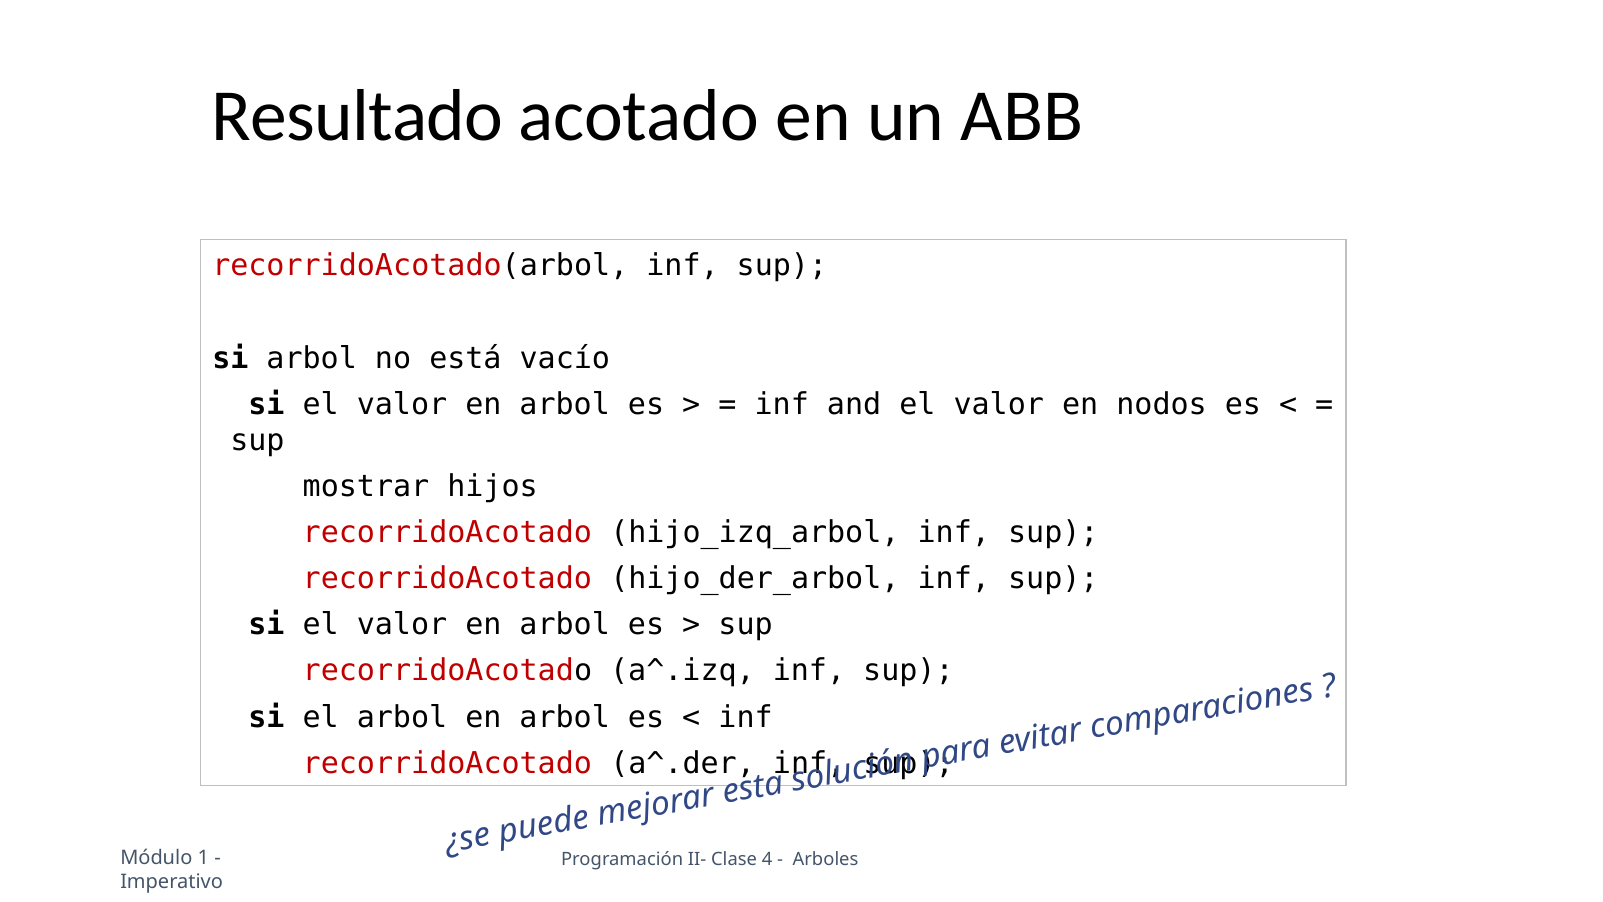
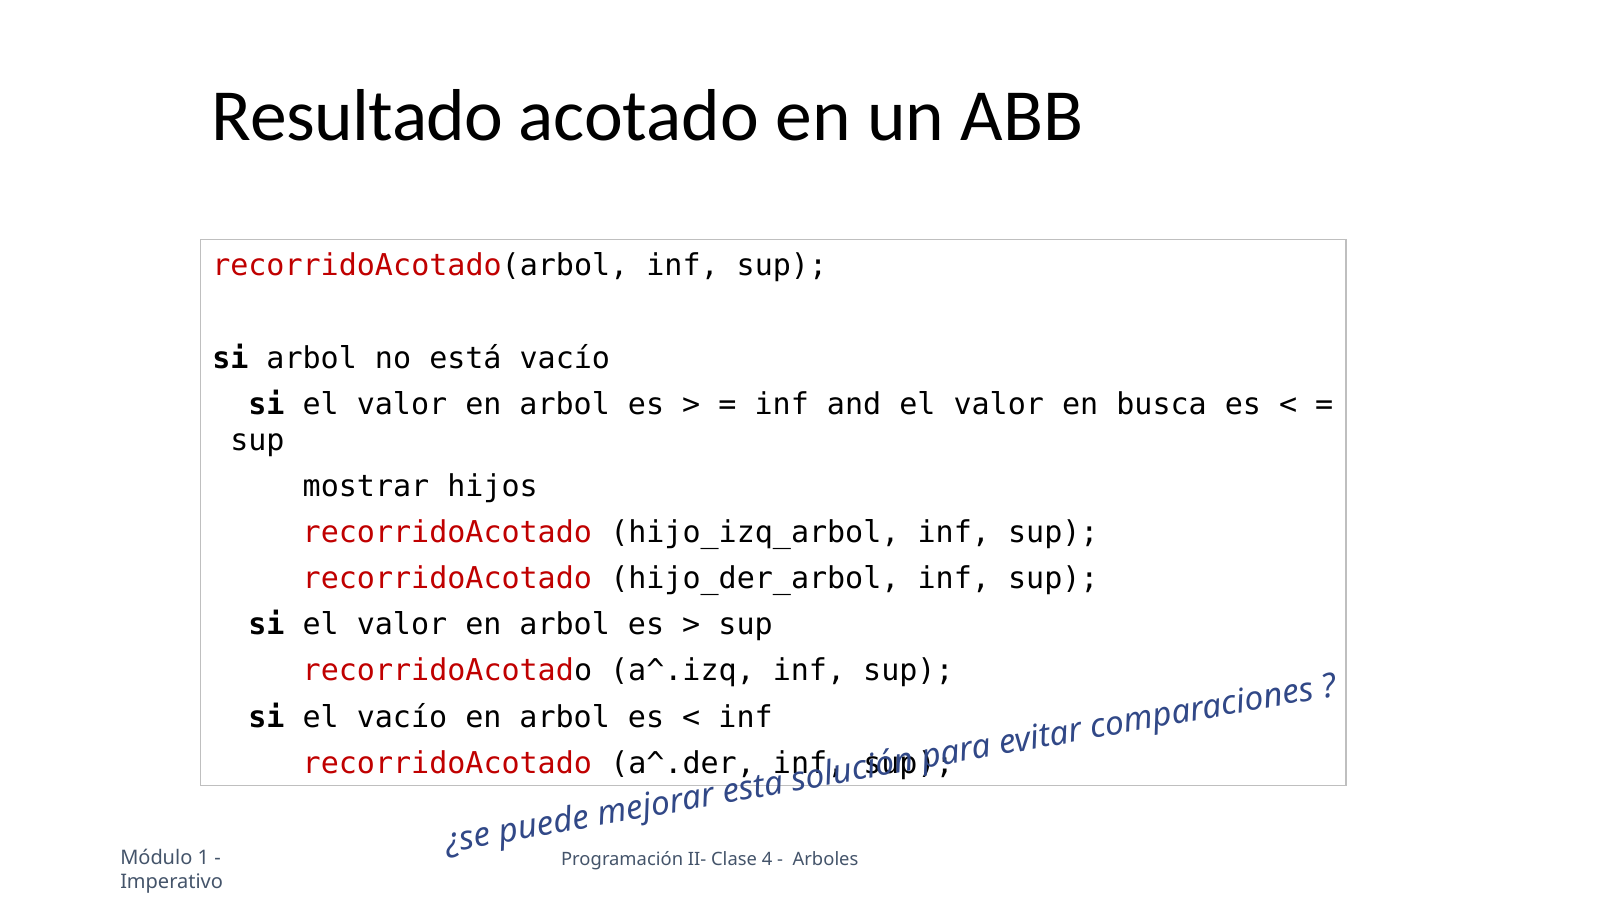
nodos: nodos -> busca
el arbol: arbol -> vacío
